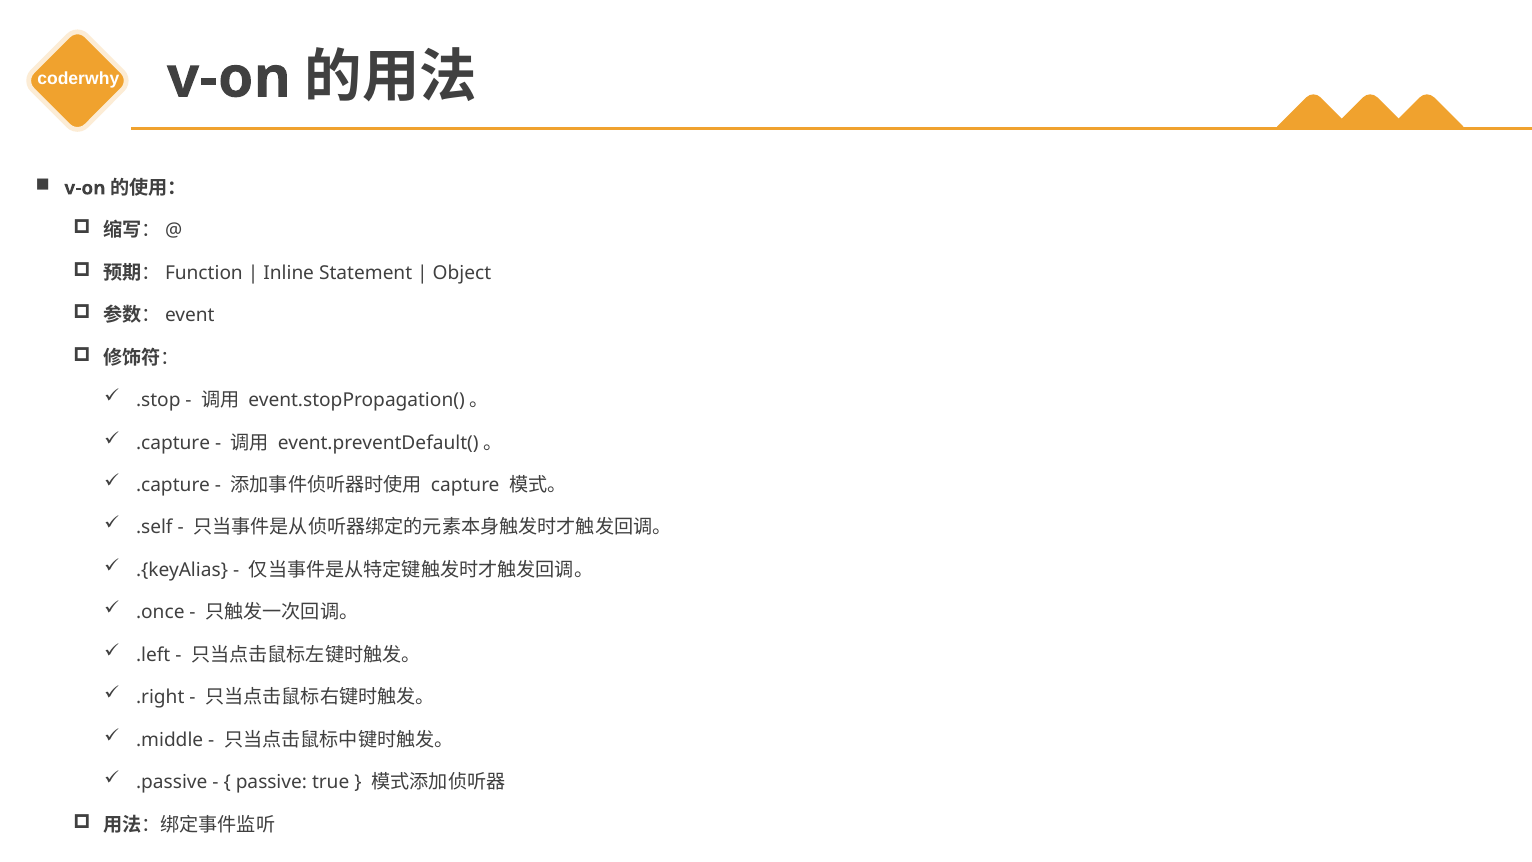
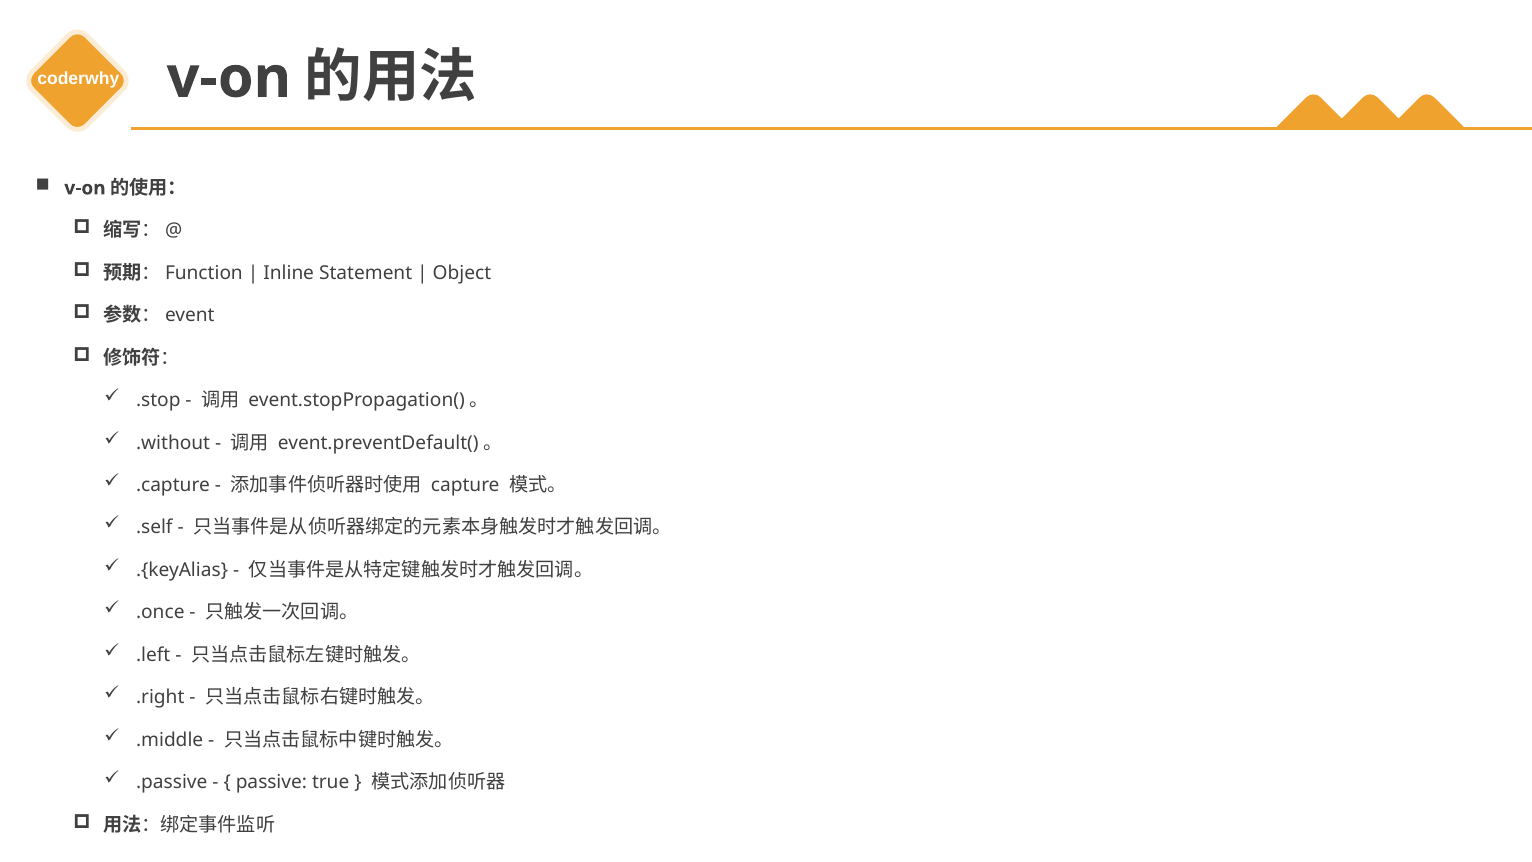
.capture at (173, 443): .capture -> .without
